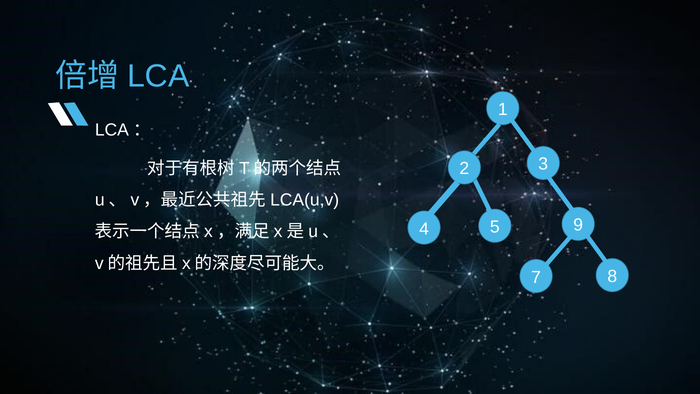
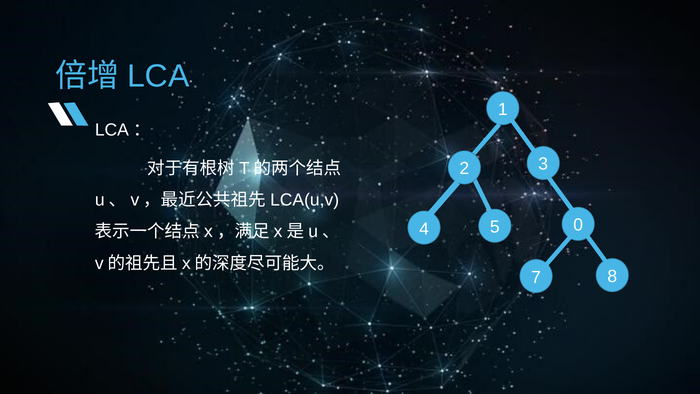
9: 9 -> 0
